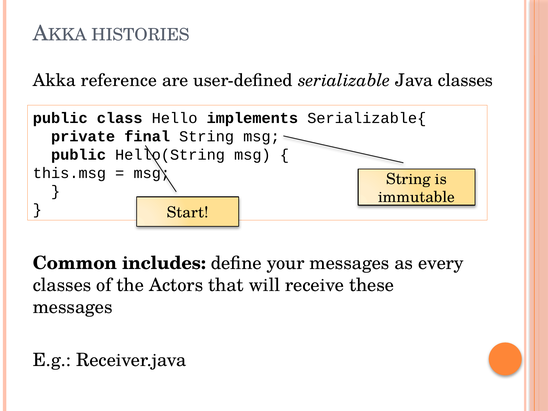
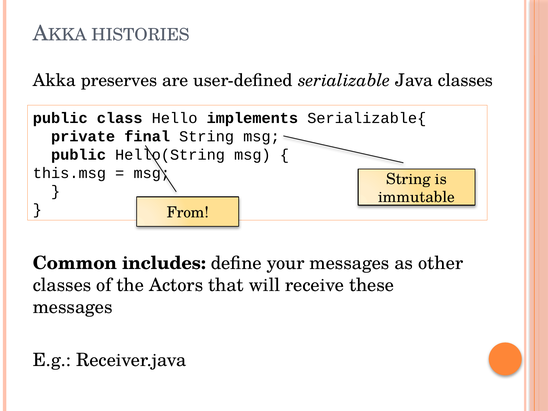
reference: reference -> preserves
Start: Start -> From
every: every -> other
